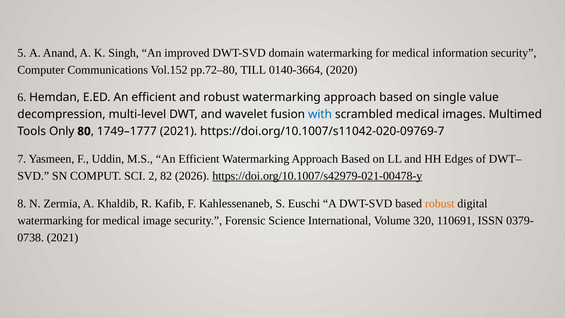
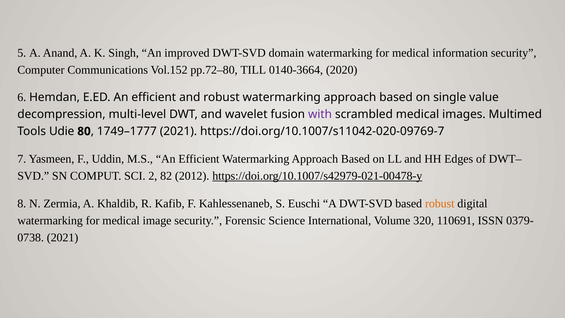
with colour: blue -> purple
Only: Only -> Udie
2026: 2026 -> 2012
